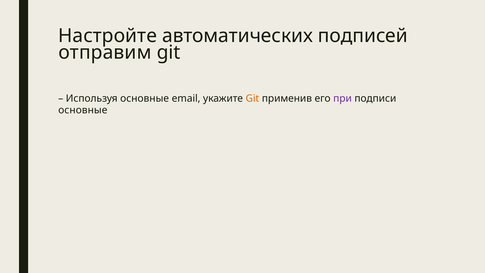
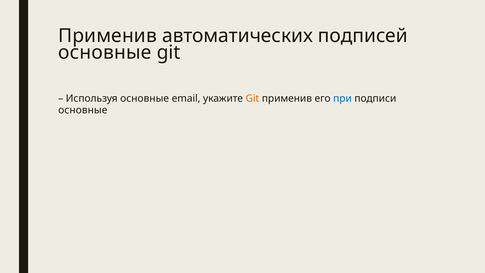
Настройте at (108, 36): Настройте -> Применив
отправим at (105, 52): отправим -> основные
при colour: purple -> blue
